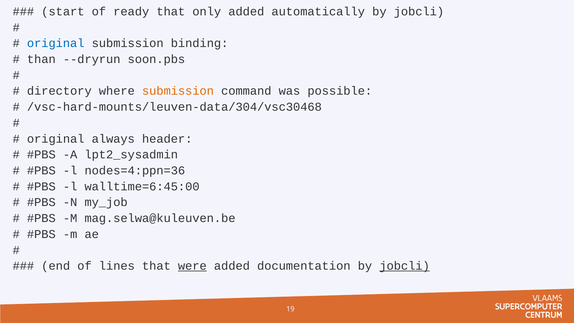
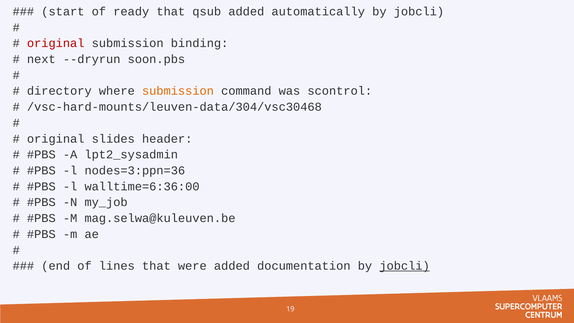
only: only -> qsub
original at (56, 43) colour: blue -> red
than: than -> next
possible: possible -> scontrol
always: always -> slides
nodes=4:ppn=36: nodes=4:ppn=36 -> nodes=3:ppn=36
walltime=6:45:00: walltime=6:45:00 -> walltime=6:36:00
were underline: present -> none
